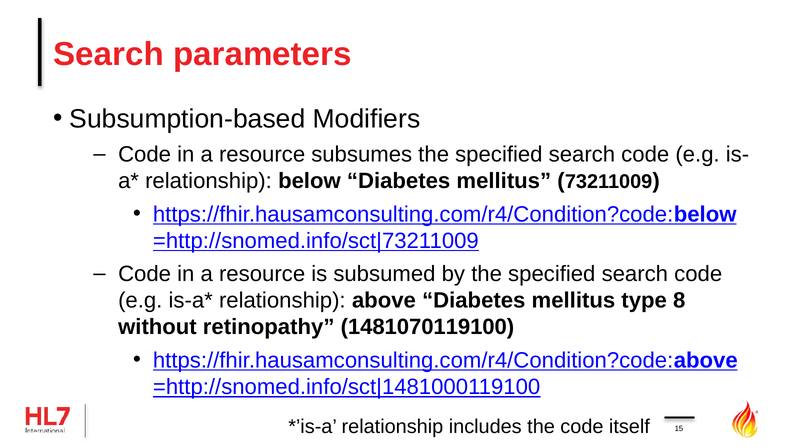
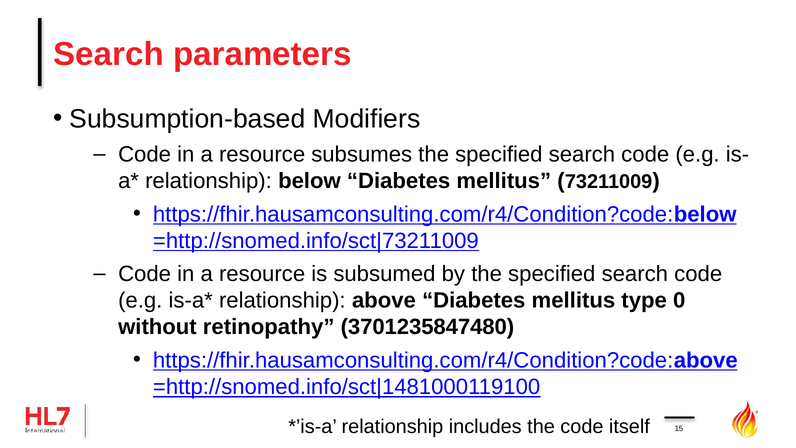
8: 8 -> 0
1481070119100: 1481070119100 -> 3701235847480
